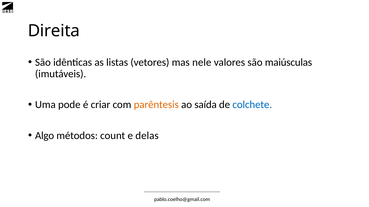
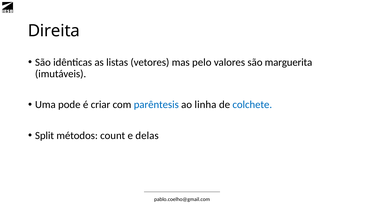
nele: nele -> pelo
maiúsculas: maiúsculas -> marguerita
parêntesis colour: orange -> blue
saída: saída -> linha
Algo: Algo -> Split
